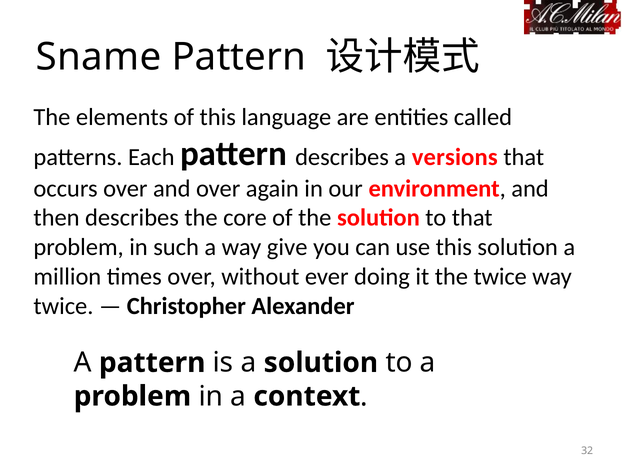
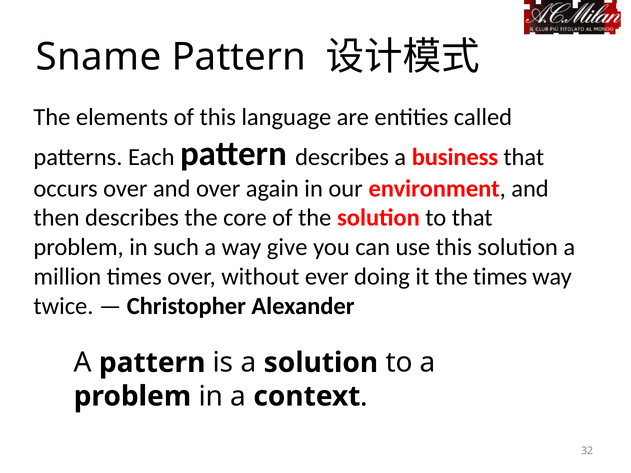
versions: versions -> business
the twice: twice -> times
